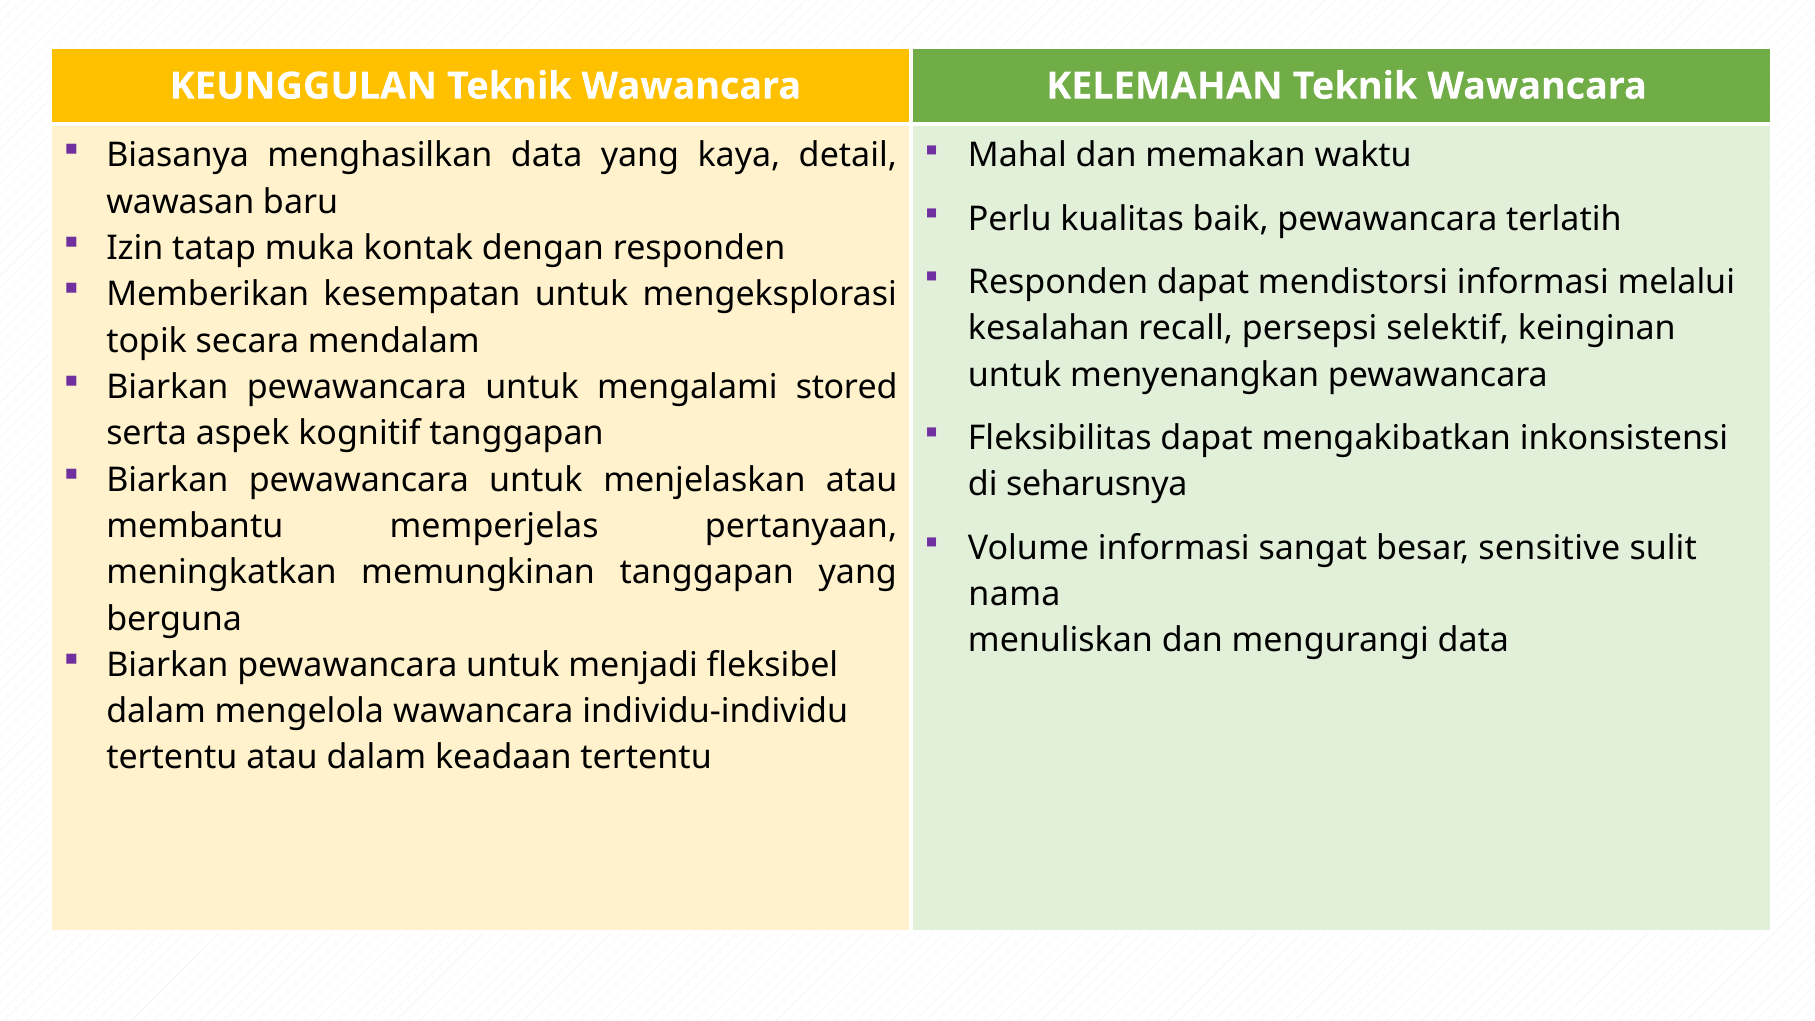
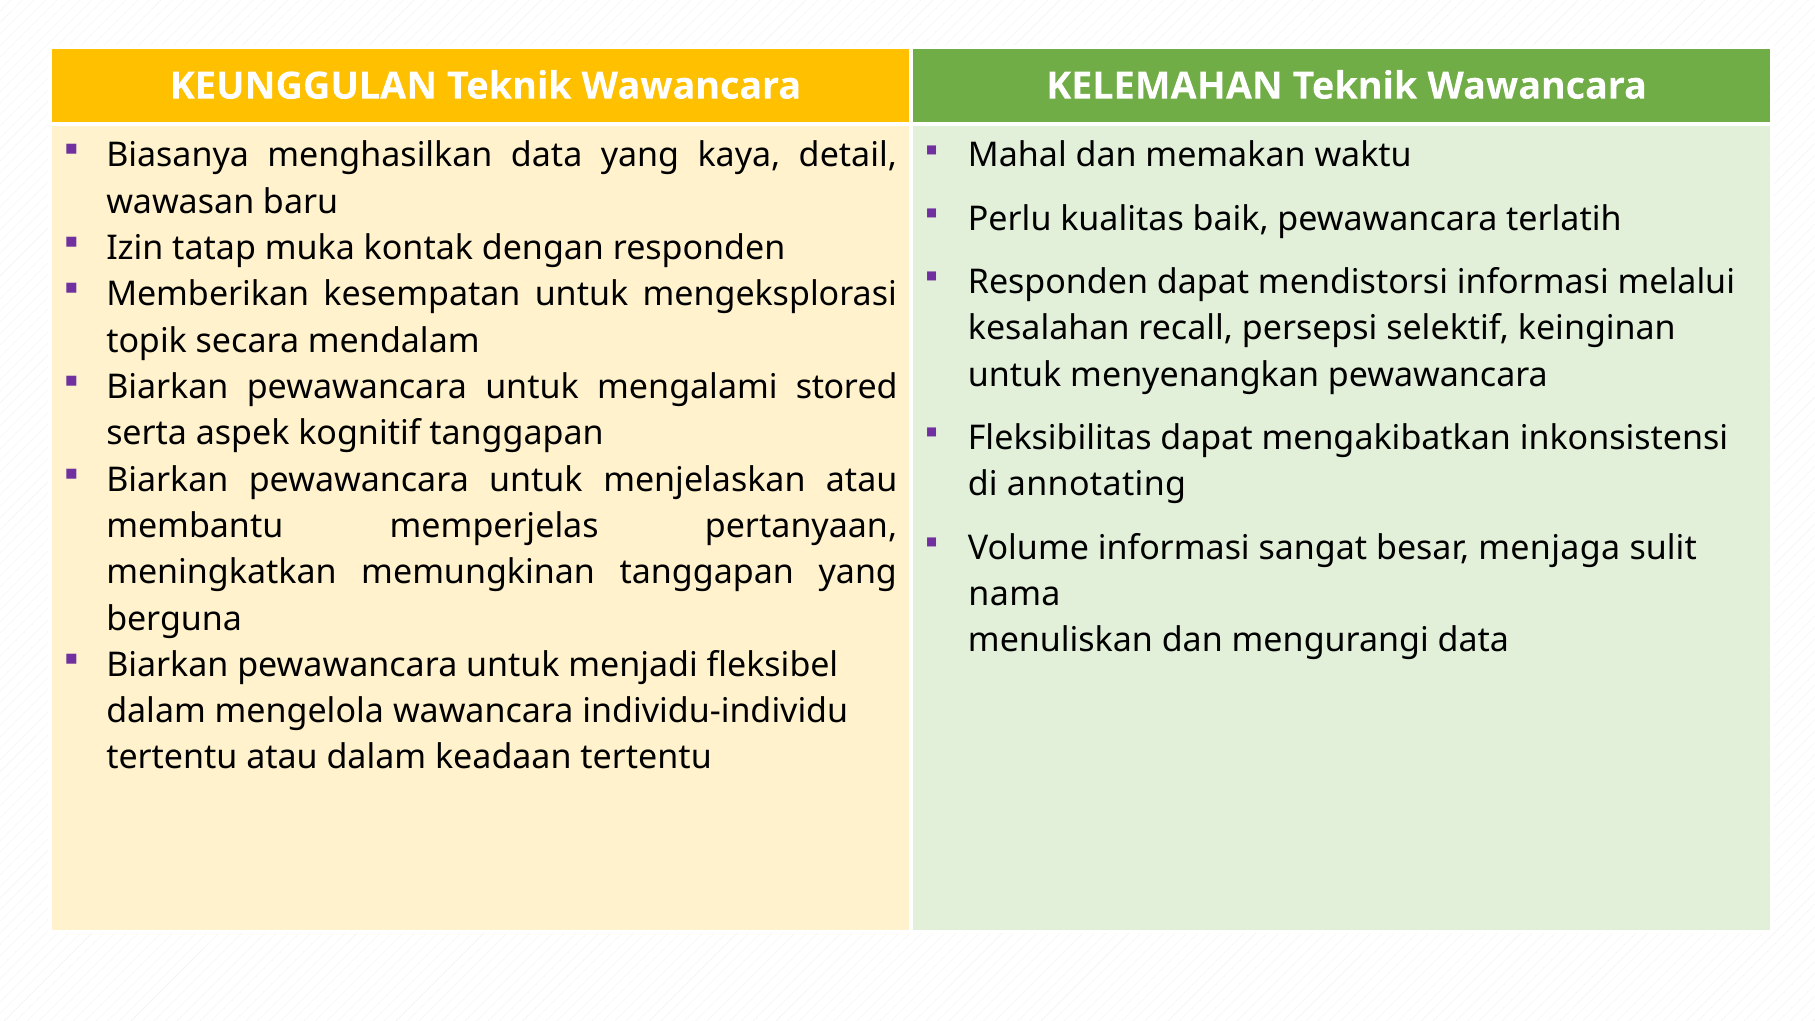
seharusnya: seharusnya -> annotating
sensitive: sensitive -> menjaga
